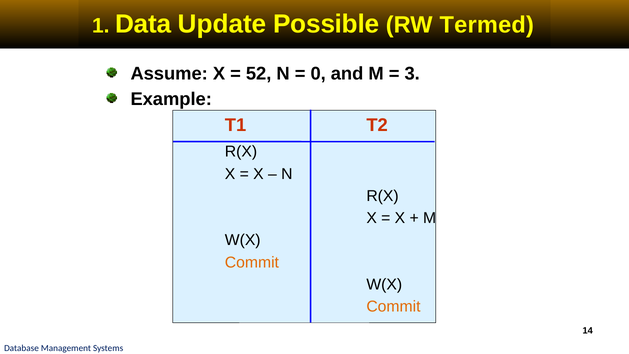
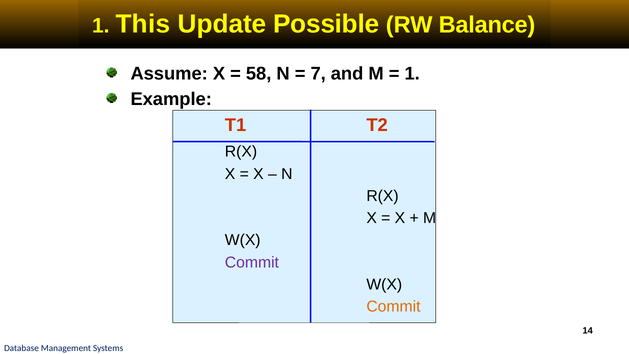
Data: Data -> This
Termed: Termed -> Balance
52: 52 -> 58
0: 0 -> 7
3 at (412, 74): 3 -> 1
Commit at (252, 262) colour: orange -> purple
